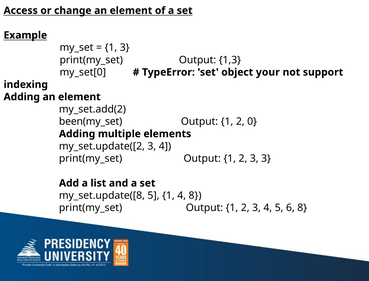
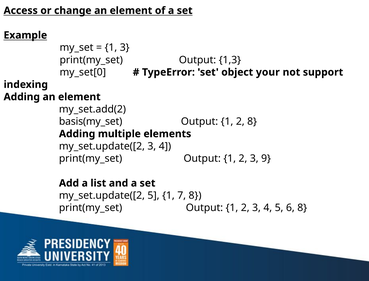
been(my_set: been(my_set -> basis(my_set
2 0: 0 -> 8
3 3: 3 -> 9
my_set.update([8 at (102, 195): my_set.update([8 -> my_set.update([2
1 4: 4 -> 7
